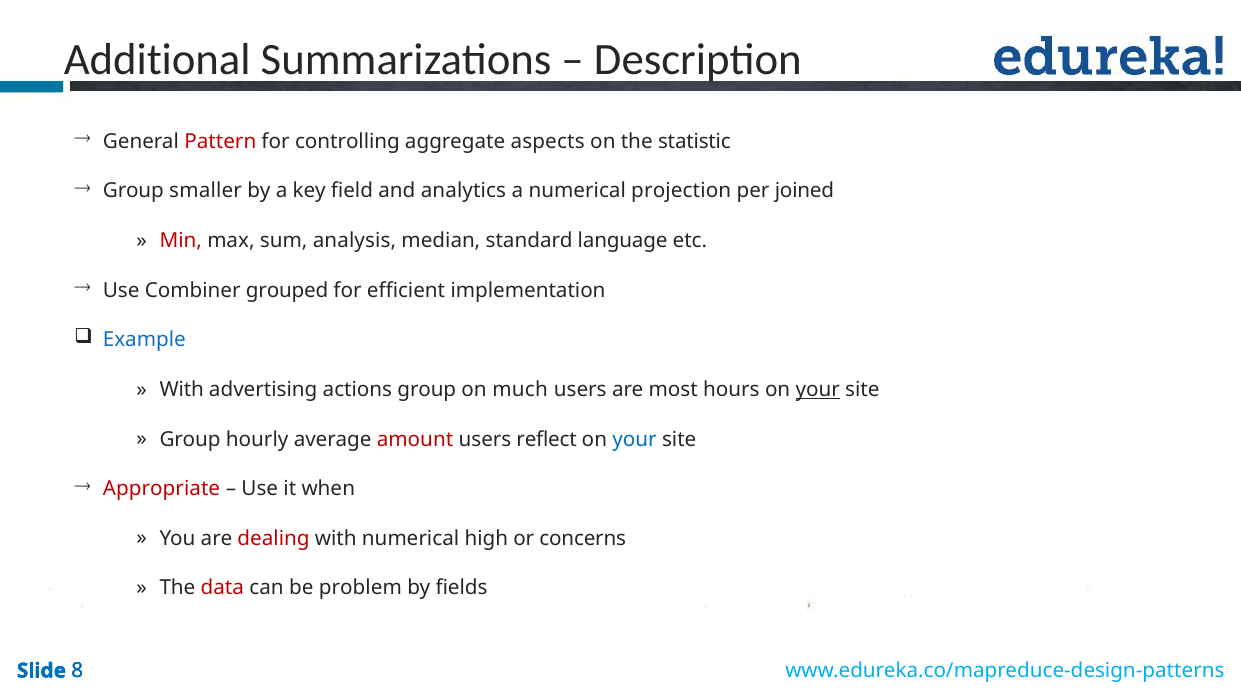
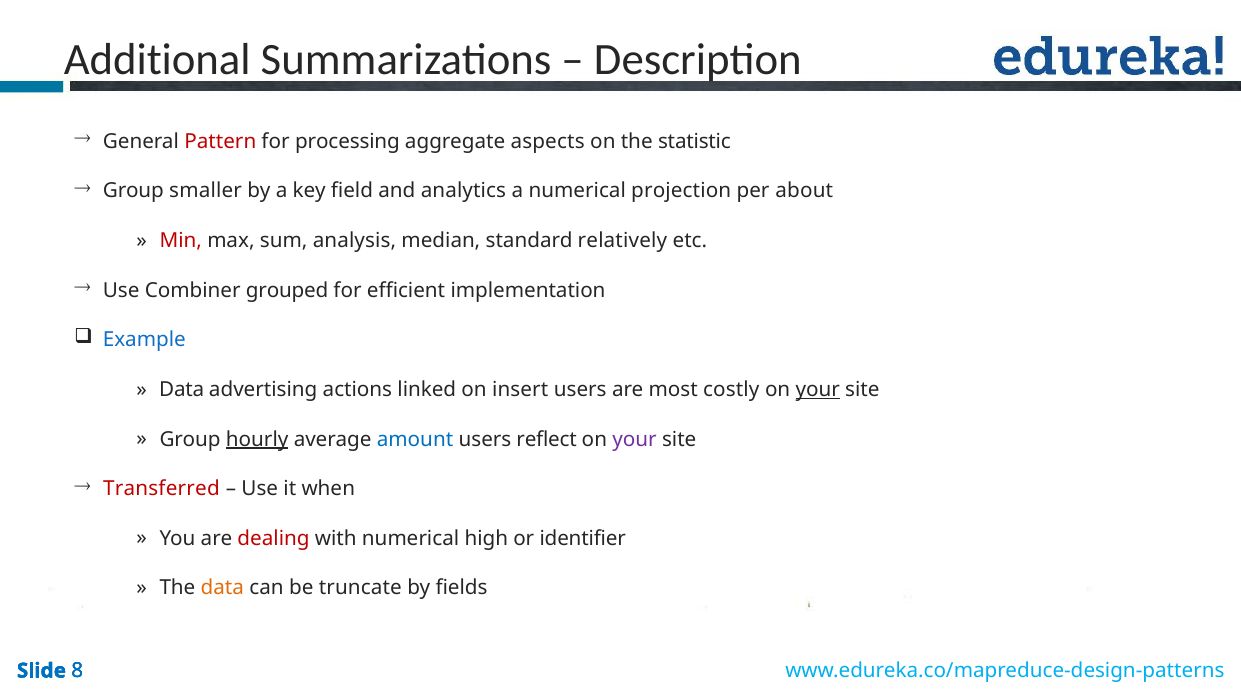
controlling: controlling -> processing
joined: joined -> about
language: language -> relatively
With at (182, 390): With -> Data
actions group: group -> linked
much: much -> insert
hours: hours -> costly
hourly underline: none -> present
amount colour: red -> blue
your at (635, 439) colour: blue -> purple
Appropriate: Appropriate -> Transferred
concerns: concerns -> identifier
data at (222, 588) colour: red -> orange
problem: problem -> truncate
